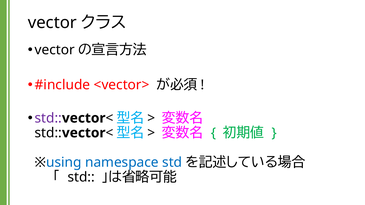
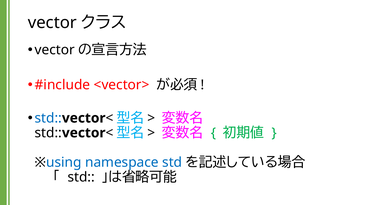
std at (48, 118) colour: purple -> blue
